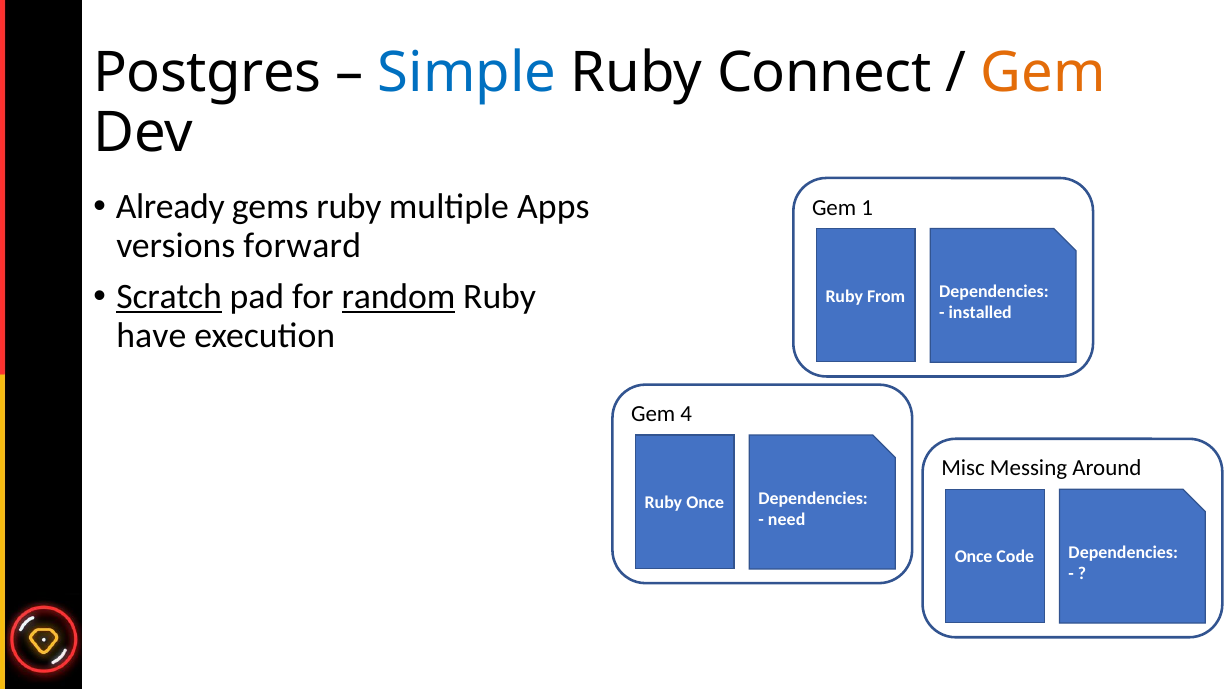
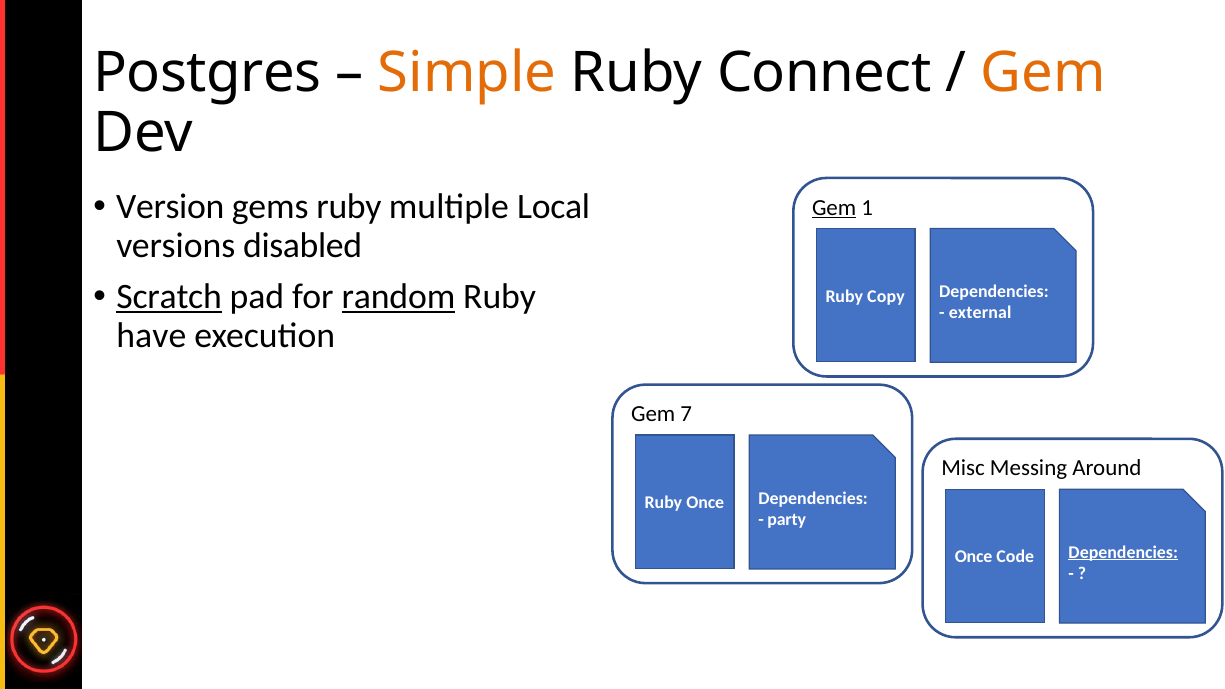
Simple colour: blue -> orange
Already: Already -> Version
Apps: Apps -> Local
Gem at (834, 208) underline: none -> present
forward: forward -> disabled
From: From -> Copy
installed: installed -> external
4: 4 -> 7
need: need -> party
Dependencies at (1123, 552) underline: none -> present
